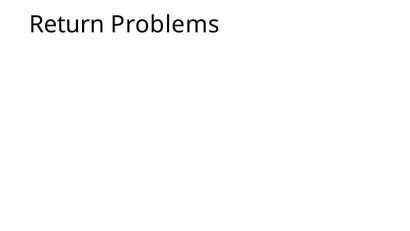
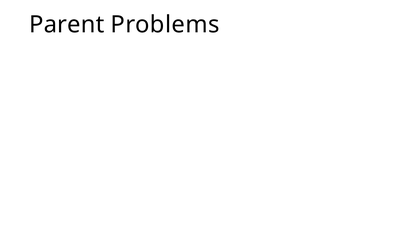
Return: Return -> Parent
